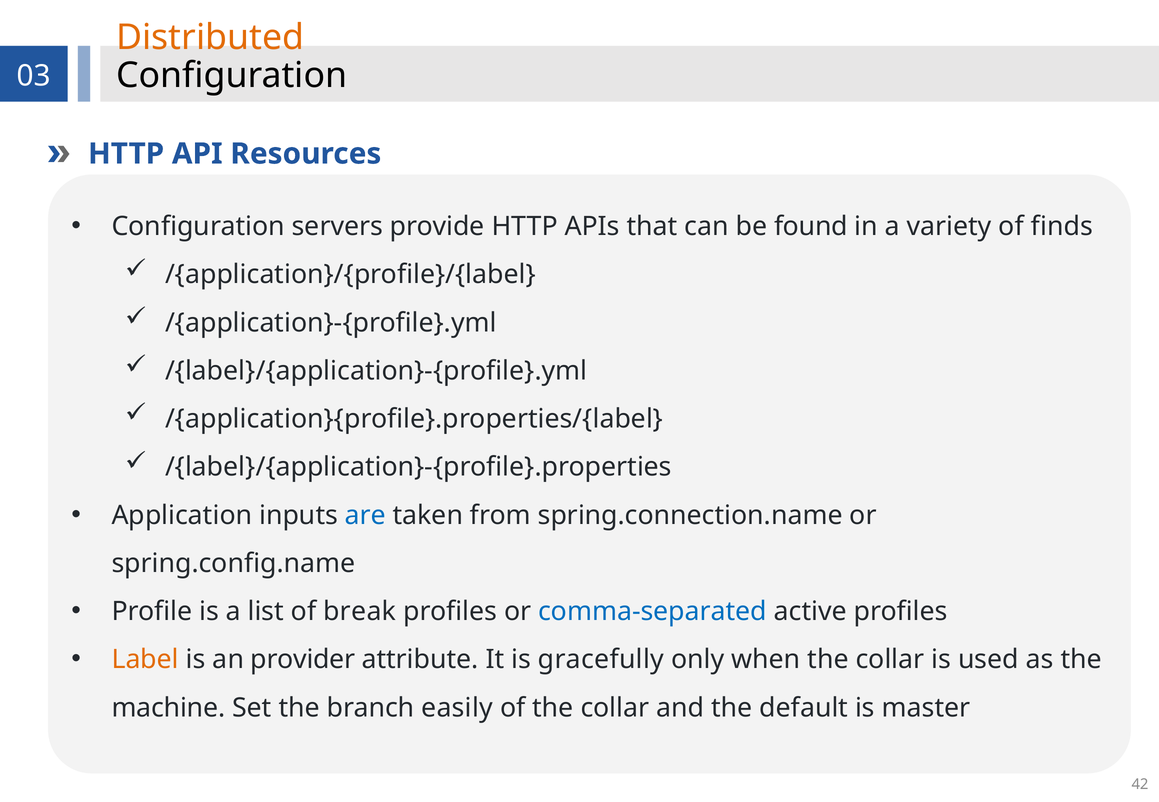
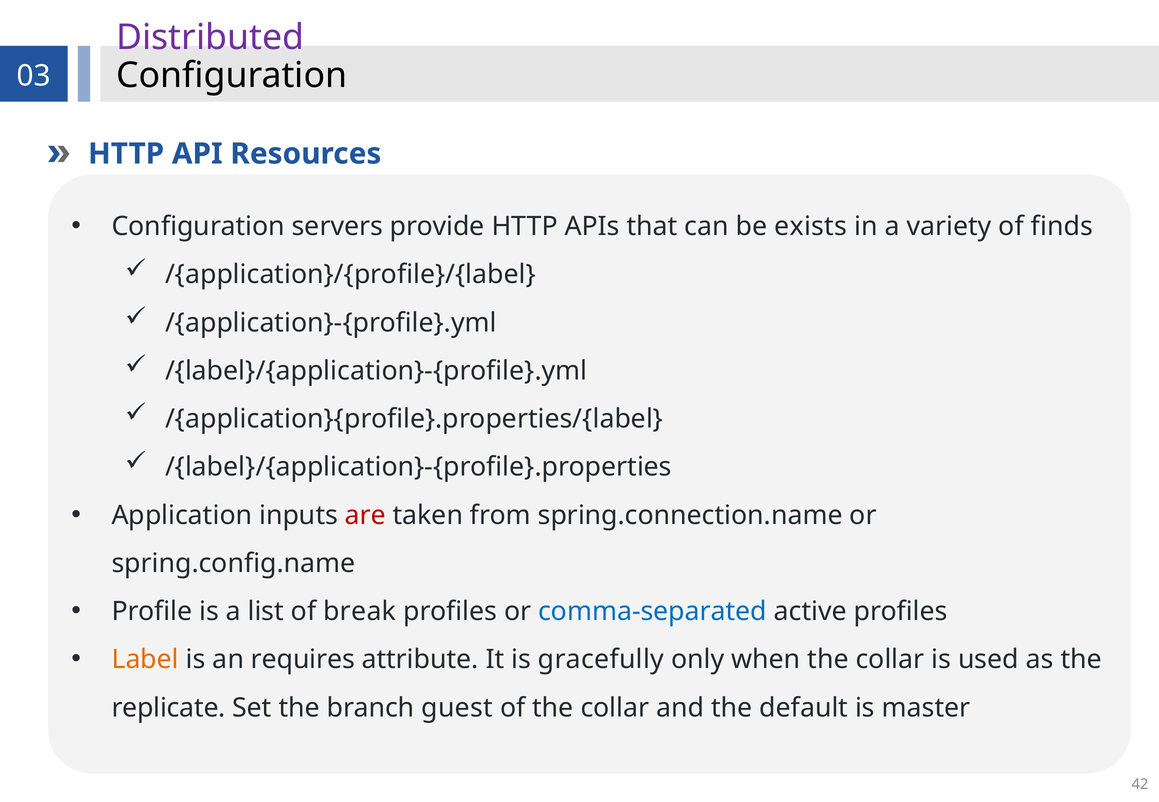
Distributed colour: orange -> purple
found: found -> exists
are colour: blue -> red
provider: provider -> requires
machine: machine -> replicate
easily: easily -> guest
